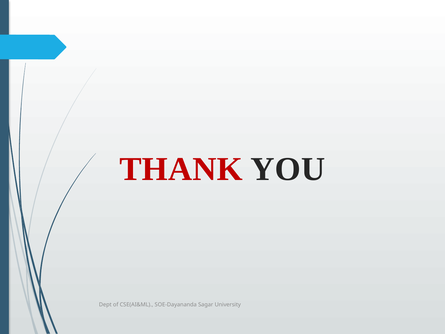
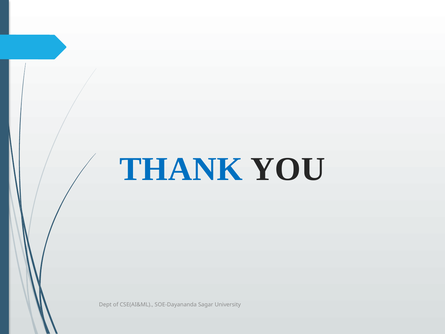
THANK colour: red -> blue
